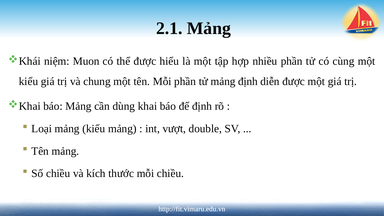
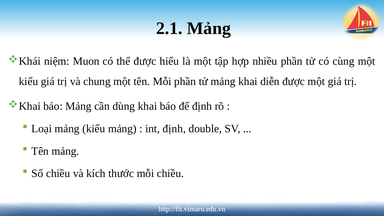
mảng định: định -> khai
int vượt: vượt -> định
